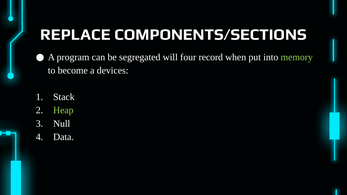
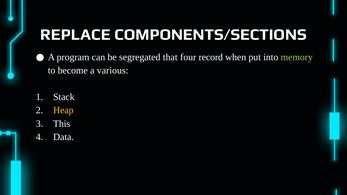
will: will -> that
devices: devices -> various
Heap colour: light green -> yellow
Null: Null -> This
